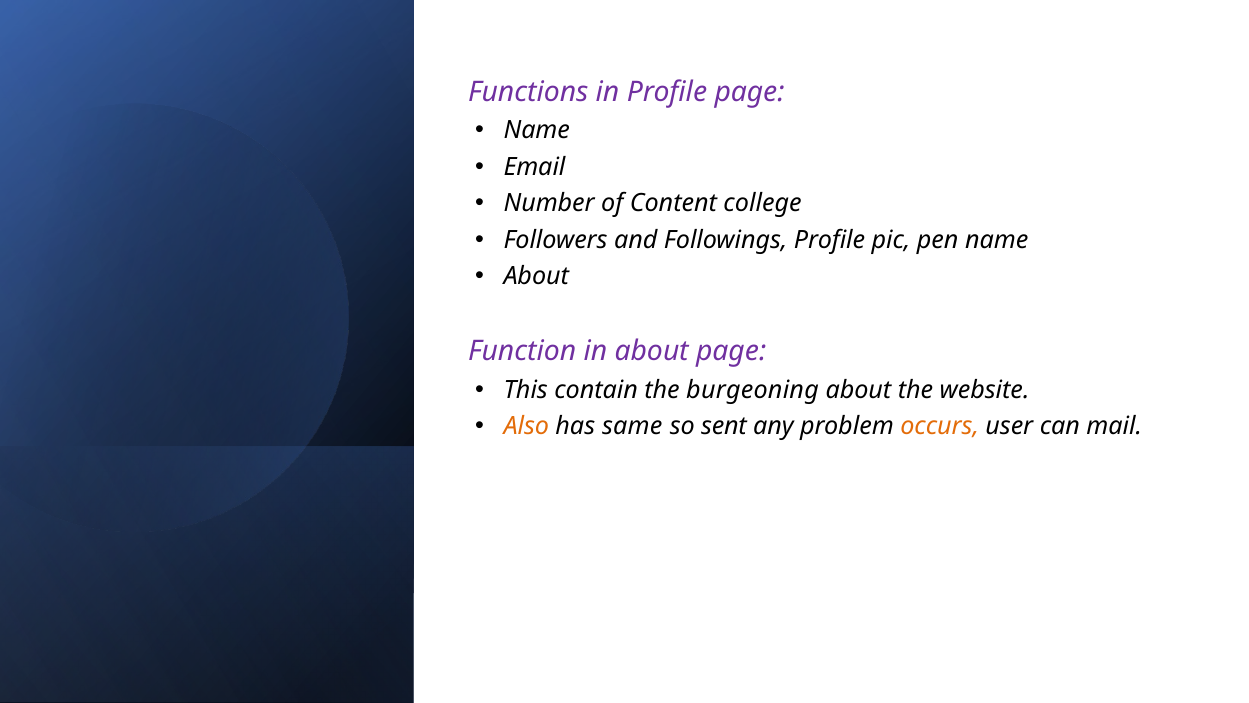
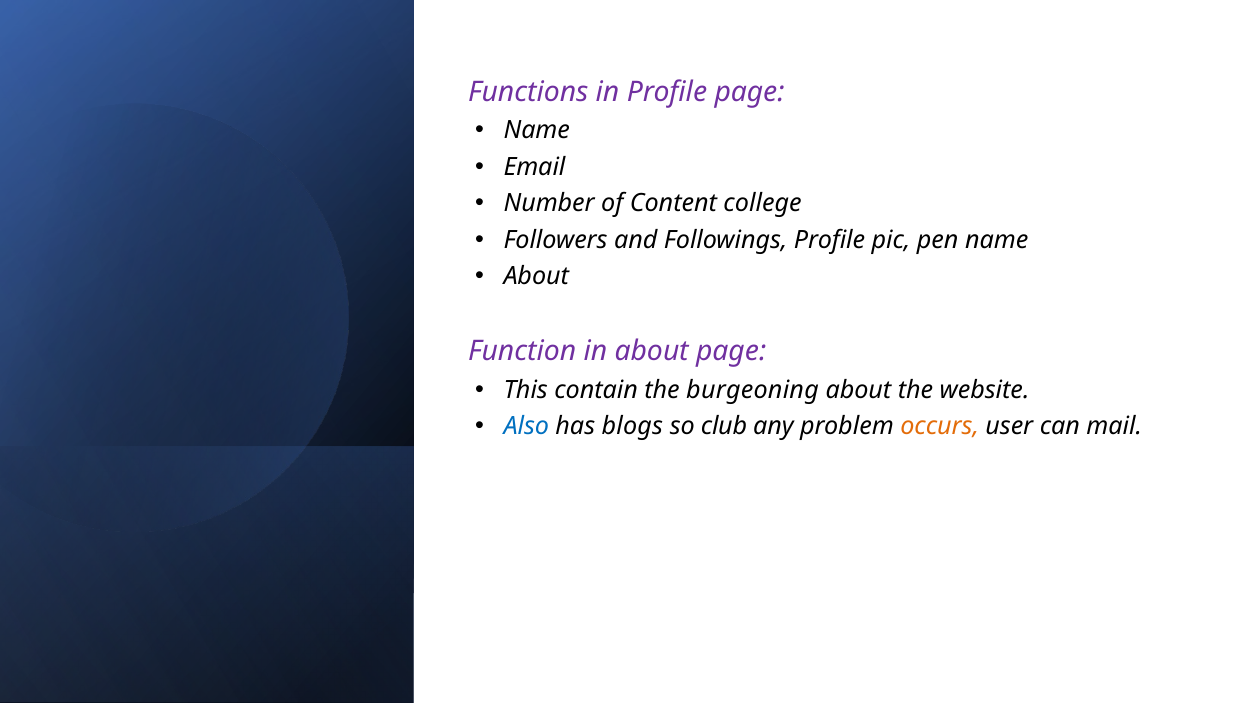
Also colour: orange -> blue
same: same -> blogs
sent: sent -> club
